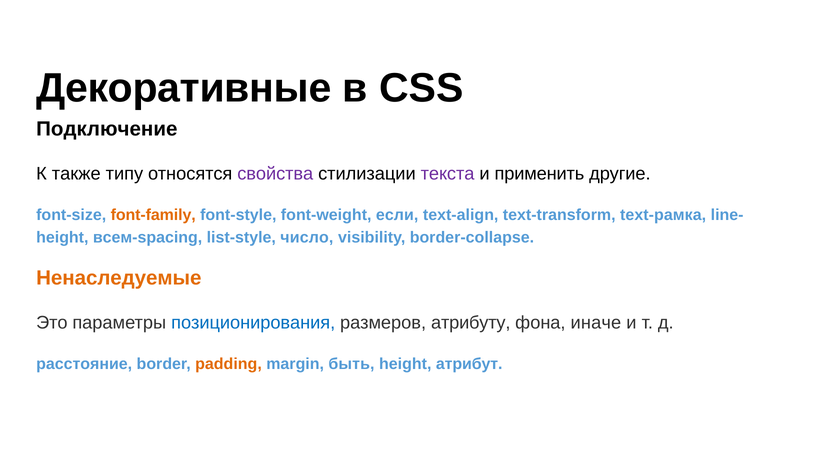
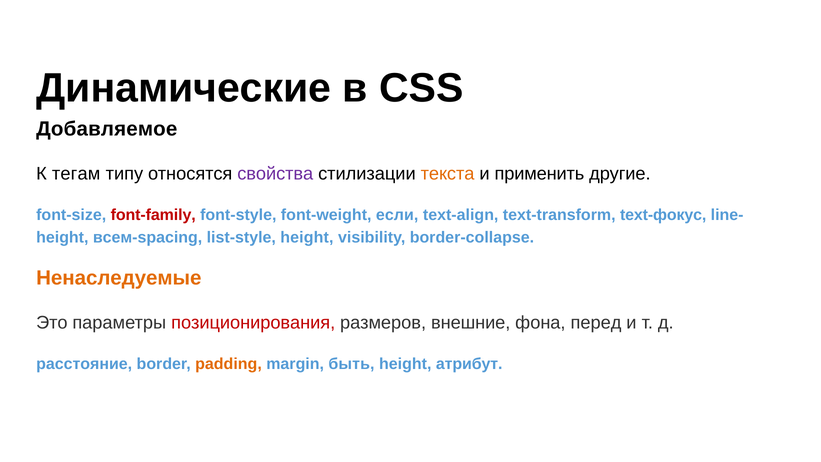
Декоративные: Декоративные -> Динамические
Подключение: Подключение -> Добавляемое
также: также -> тегам
текста colour: purple -> orange
font-family colour: orange -> red
text-рамка: text-рамка -> text-фокус
list-style число: число -> height
позиционирования colour: blue -> red
атрибуту: атрибуту -> внешние
иначе: иначе -> перед
